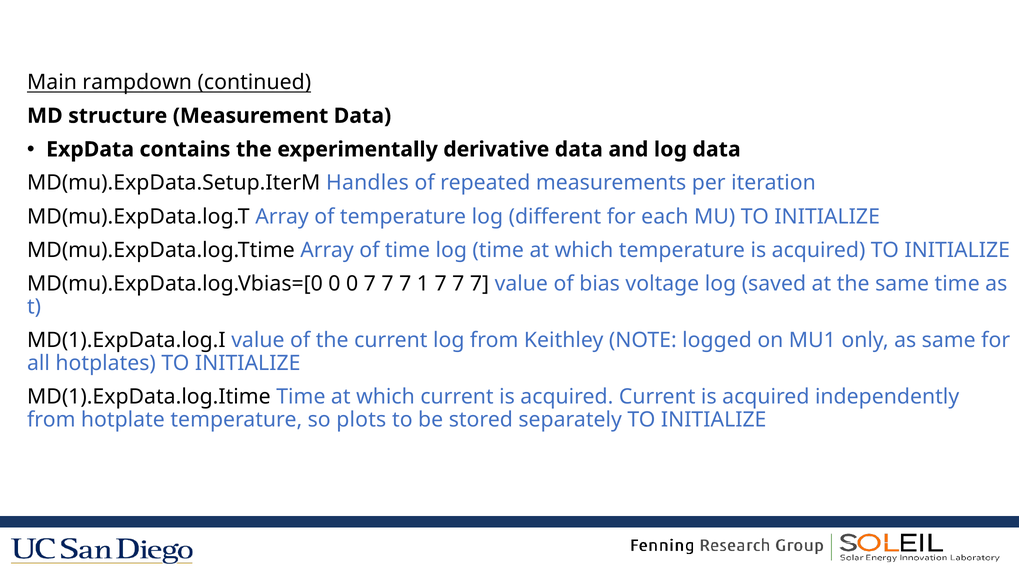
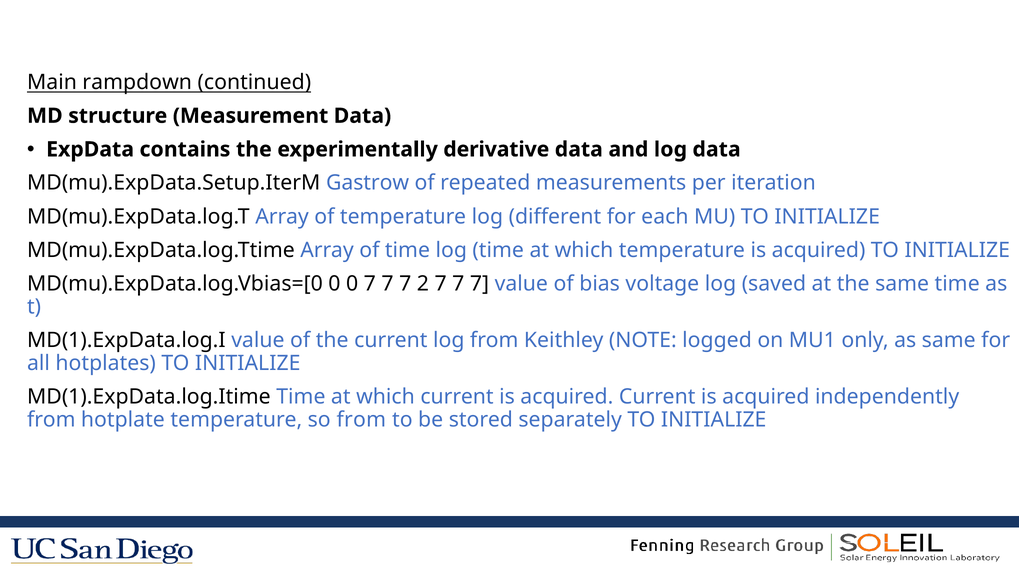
Handles: Handles -> Gastrow
1: 1 -> 2
so plots: plots -> from
